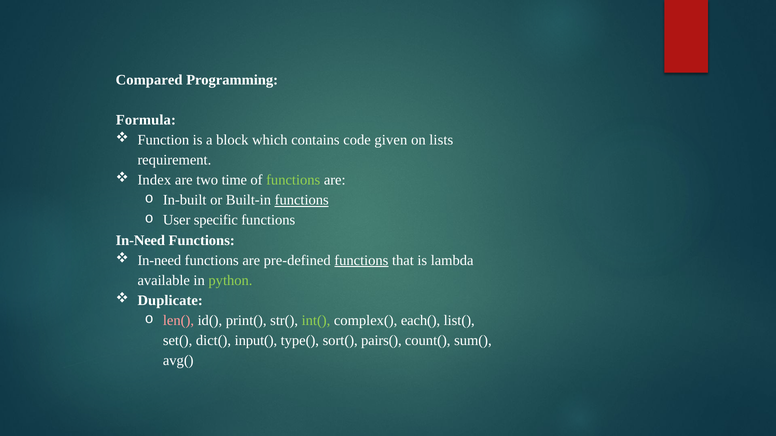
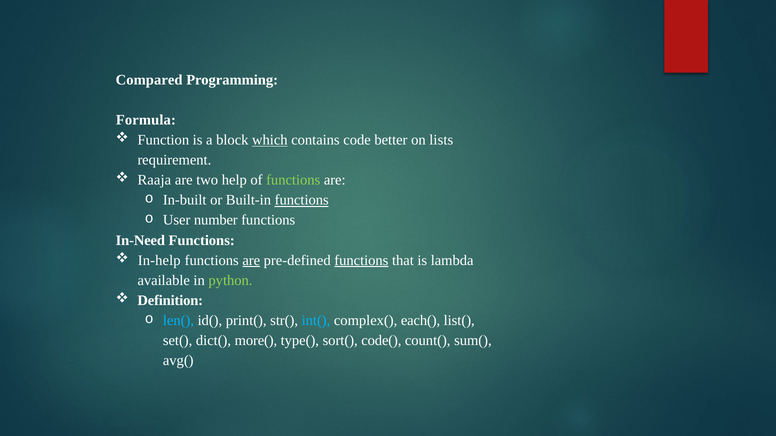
which underline: none -> present
given: given -> better
Index: Index -> Raaja
time: time -> help
specific: specific -> number
In-need at (159, 261): In-need -> In-help
are at (251, 261) underline: none -> present
Duplicate: Duplicate -> Definition
len( colour: pink -> light blue
int( colour: light green -> light blue
input(: input( -> more(
pairs(: pairs( -> code(
